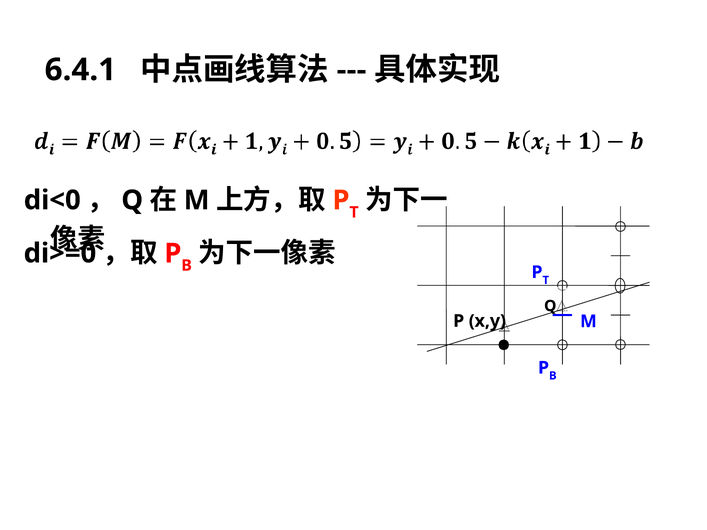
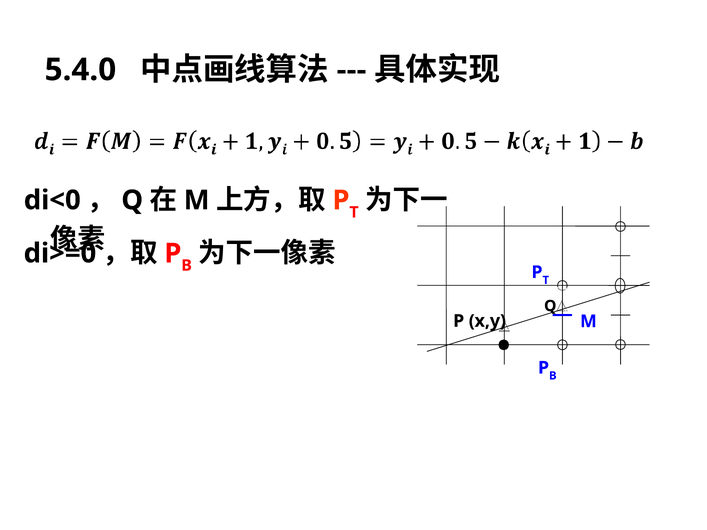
6.4.1: 6.4.1 -> 5.4.0
